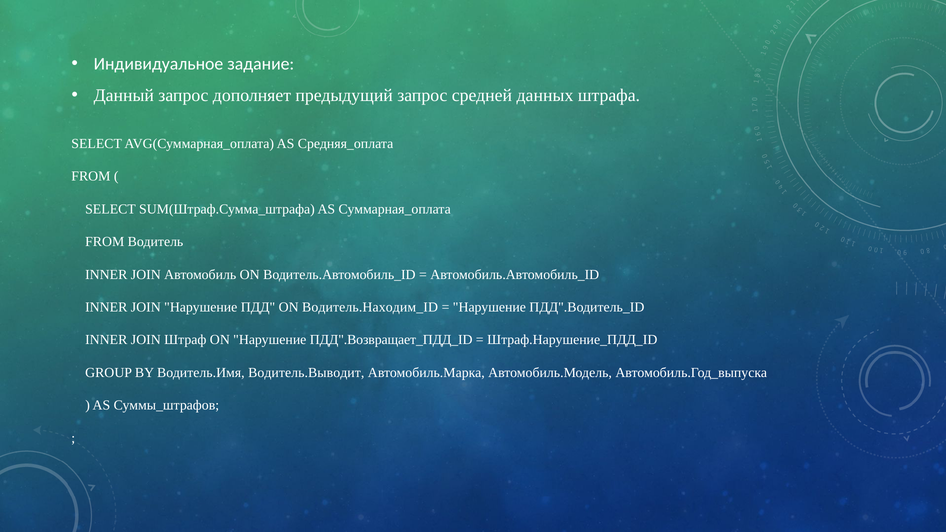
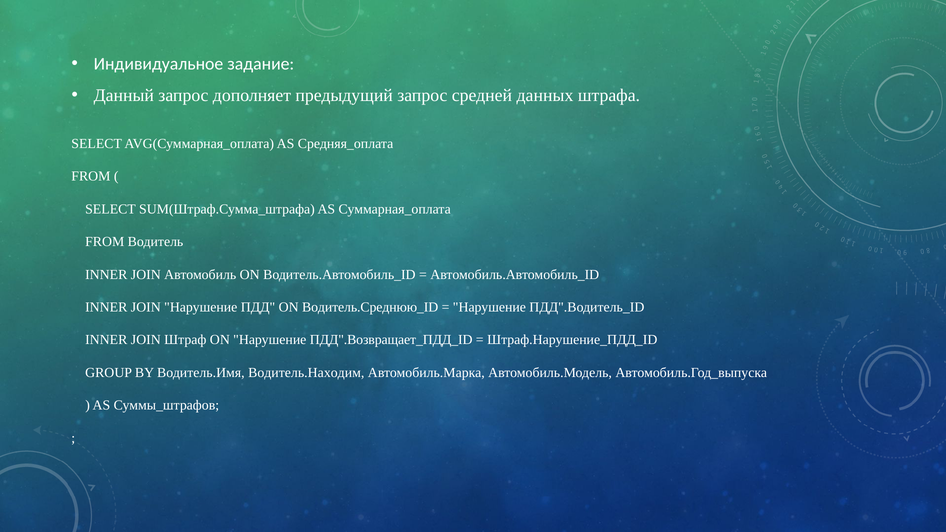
Водитель.Находим_ID: Водитель.Находим_ID -> Водитель.Среднюю_ID
Водитель.Выводит: Водитель.Выводит -> Водитель.Находим
